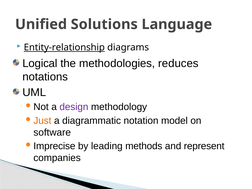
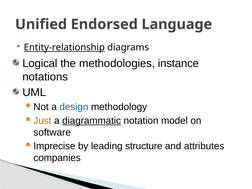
Solutions: Solutions -> Endorsed
reduces: reduces -> instance
design colour: purple -> blue
diagrammatic underline: none -> present
methods: methods -> structure
represent: represent -> attributes
